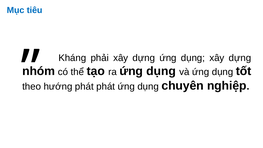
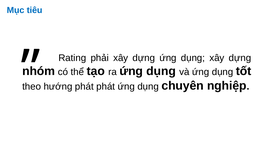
Kháng: Kháng -> Rating
